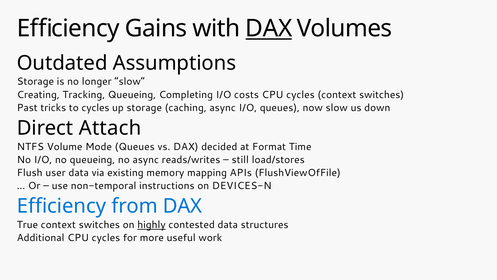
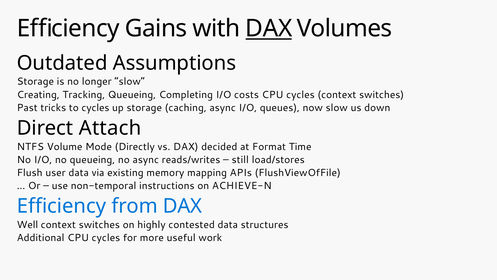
Mode Queues: Queues -> Directly
DEVICES-N: DEVICES-N -> ACHIEVE-N
True: True -> Well
highly underline: present -> none
